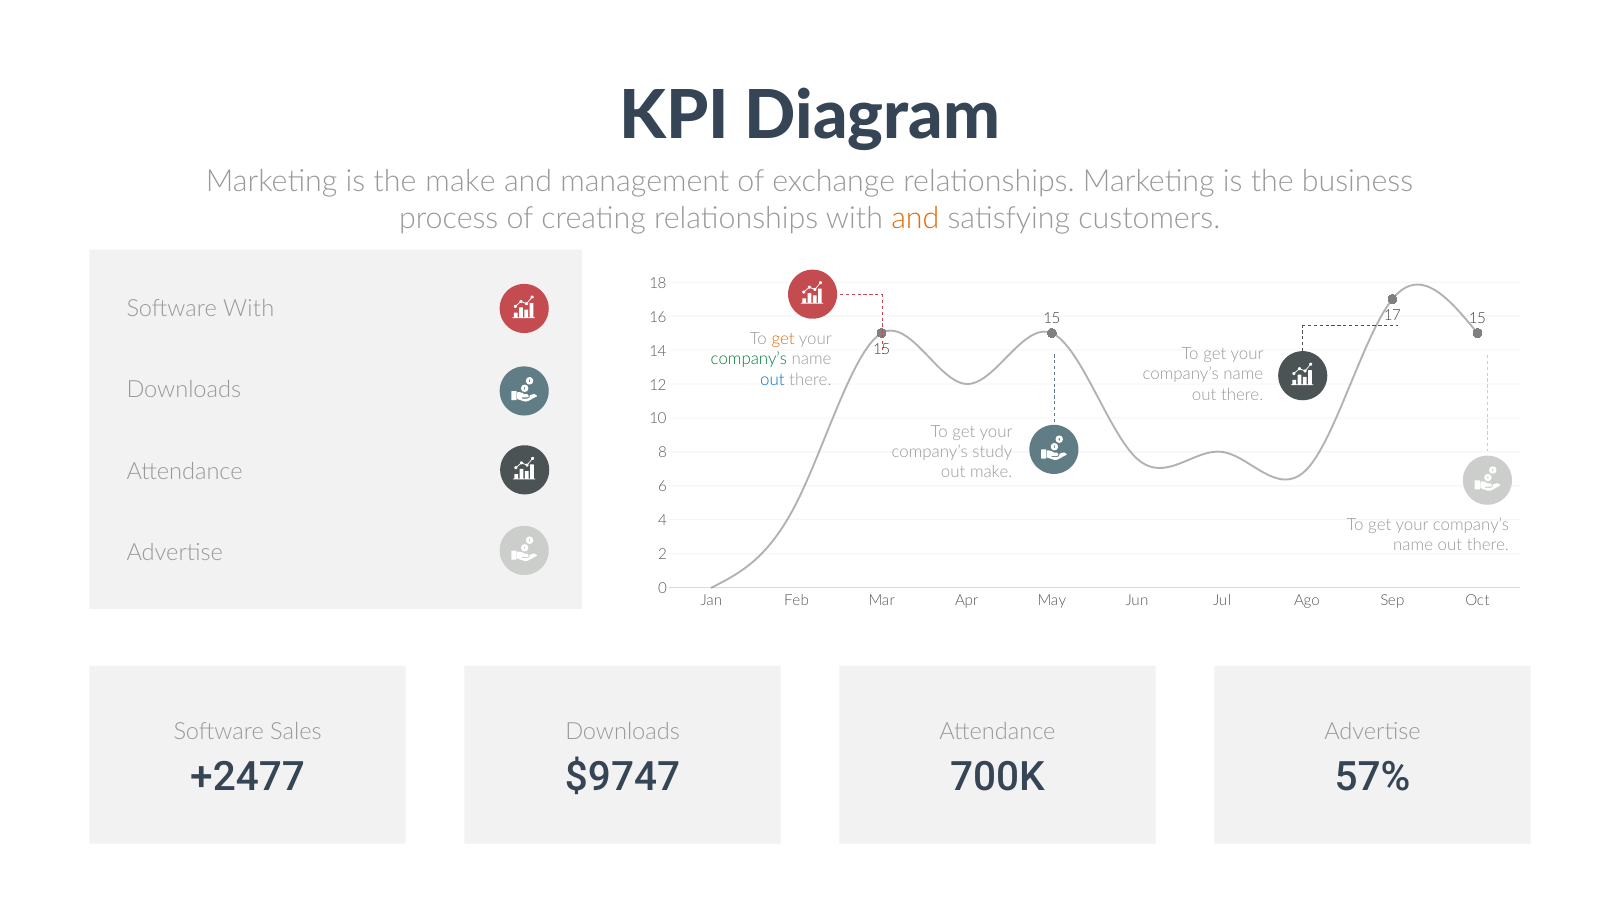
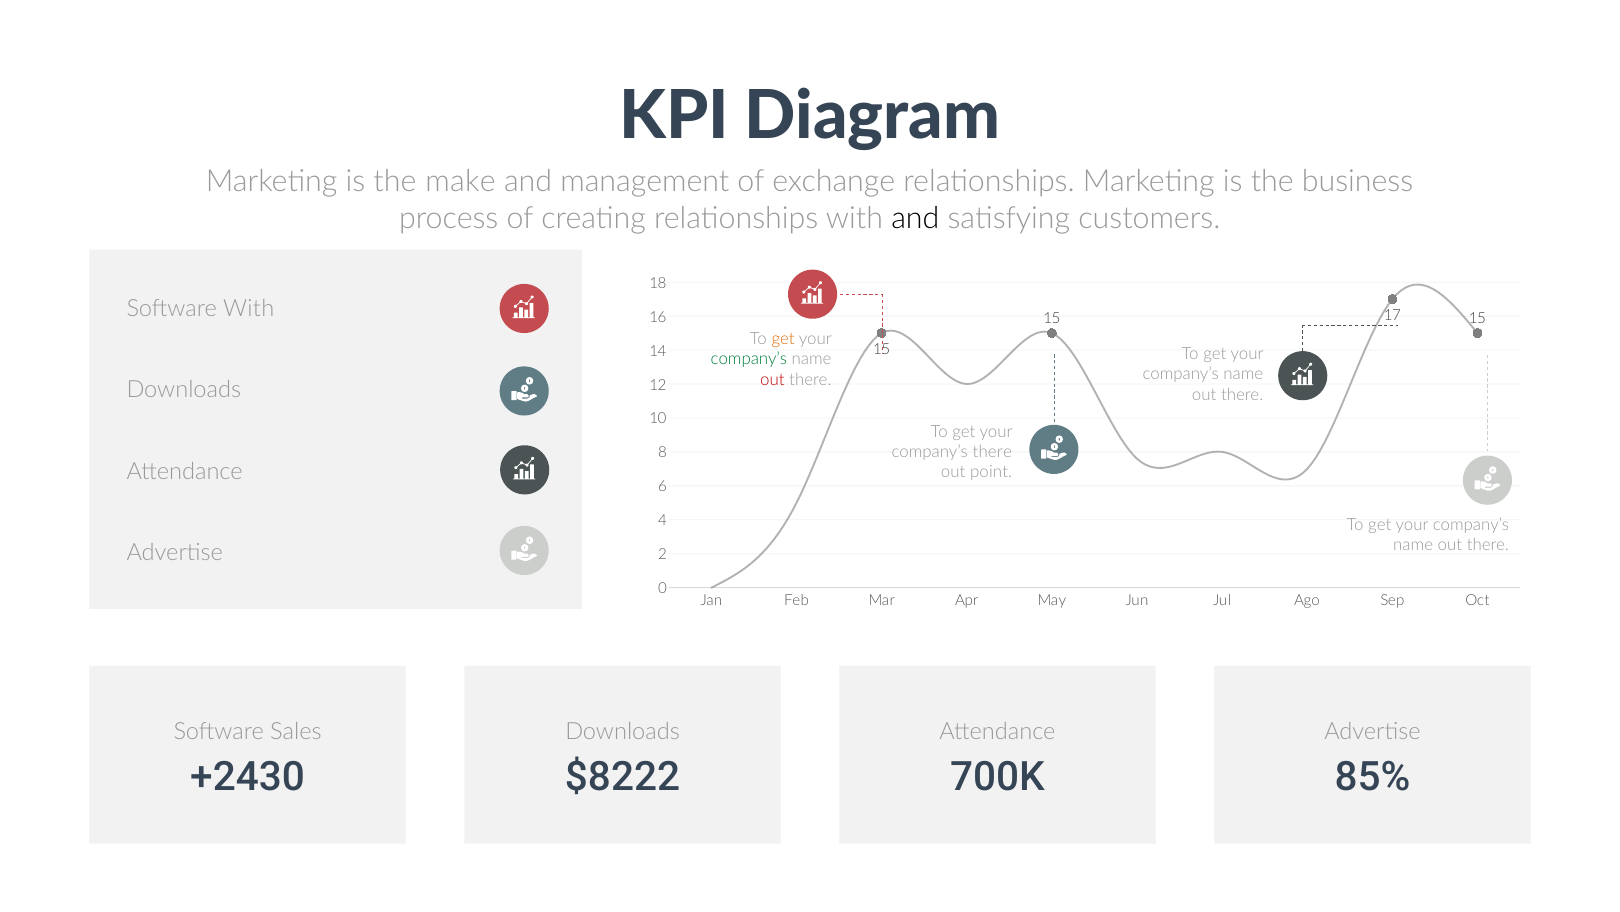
and at (915, 218) colour: orange -> black
out at (772, 379) colour: blue -> red
company’s study: study -> there
out make: make -> point
+2477: +2477 -> +2430
$9747: $9747 -> $8222
57%: 57% -> 85%
